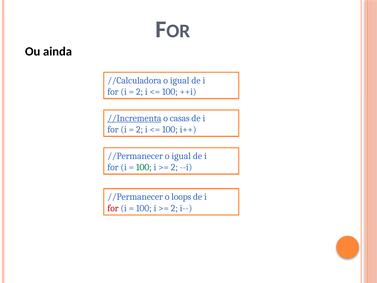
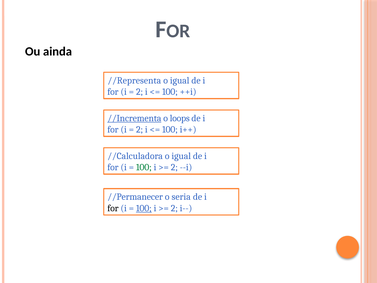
//Calculadora: //Calculadora -> //Representa
casas: casas -> loops
//Permanecer at (135, 156): //Permanecer -> //Calculadora
loops: loops -> seria
for at (113, 208) colour: red -> black
100 at (144, 208) underline: none -> present
